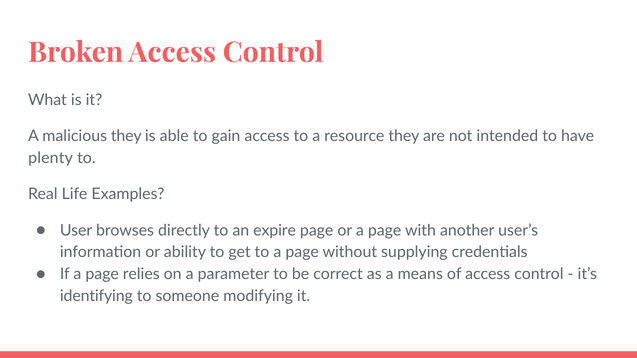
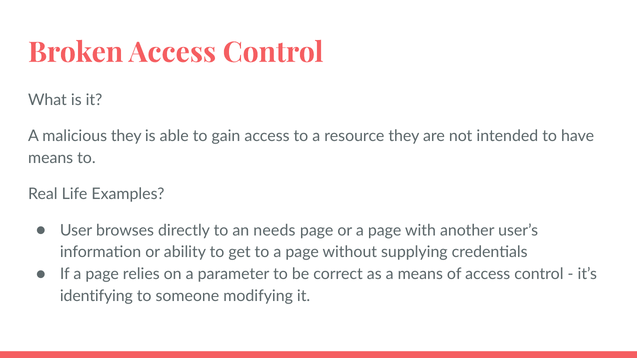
plenty at (51, 158): plenty -> means
expire: expire -> needs
